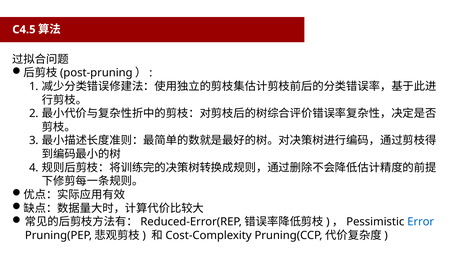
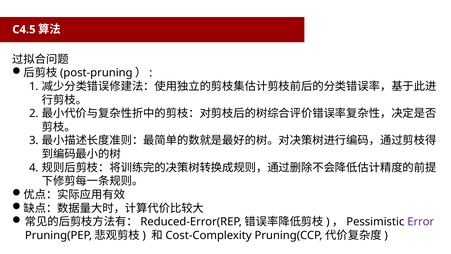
Error colour: blue -> purple
